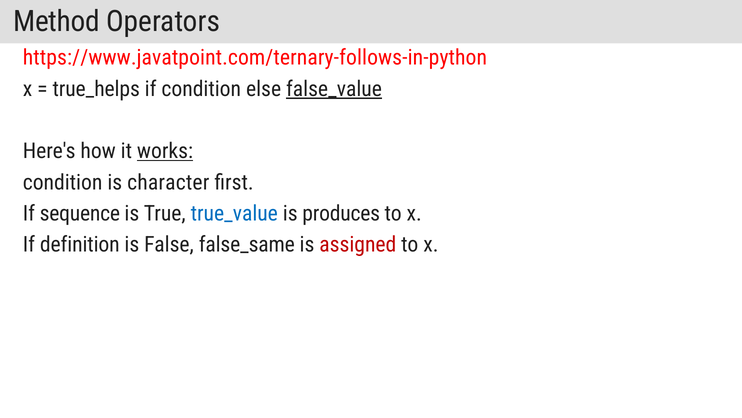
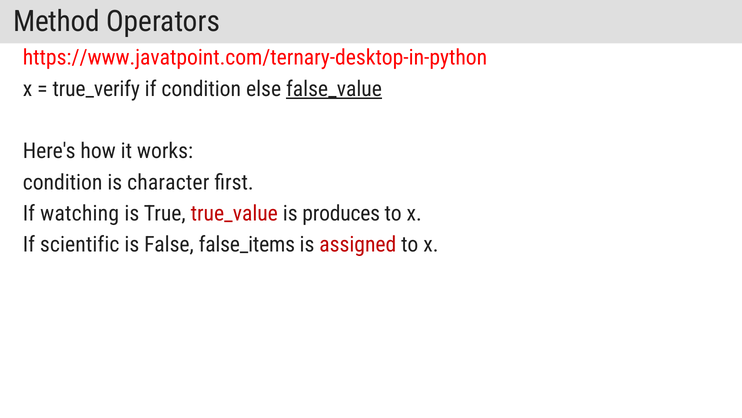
https://www.javatpoint.com/ternary-follows-in-python: https://www.javatpoint.com/ternary-follows-in-python -> https://www.javatpoint.com/ternary-desktop-in-python
true_helps: true_helps -> true_verify
works underline: present -> none
sequence: sequence -> watching
true_value colour: blue -> red
definition: definition -> scientific
false_same: false_same -> false_items
